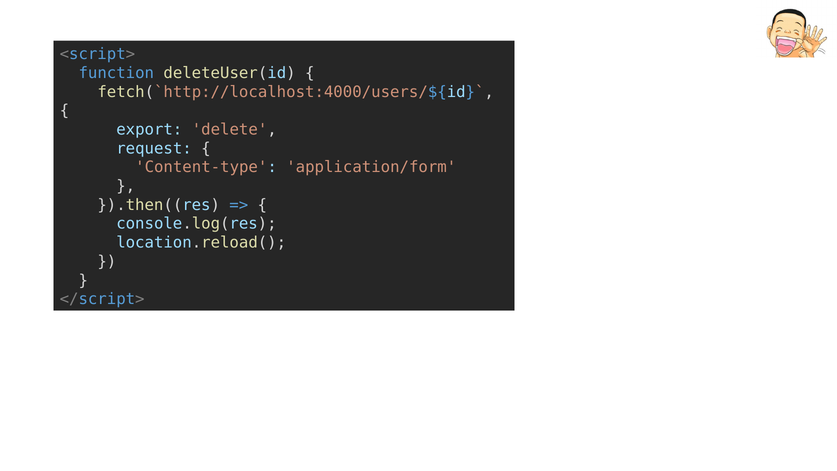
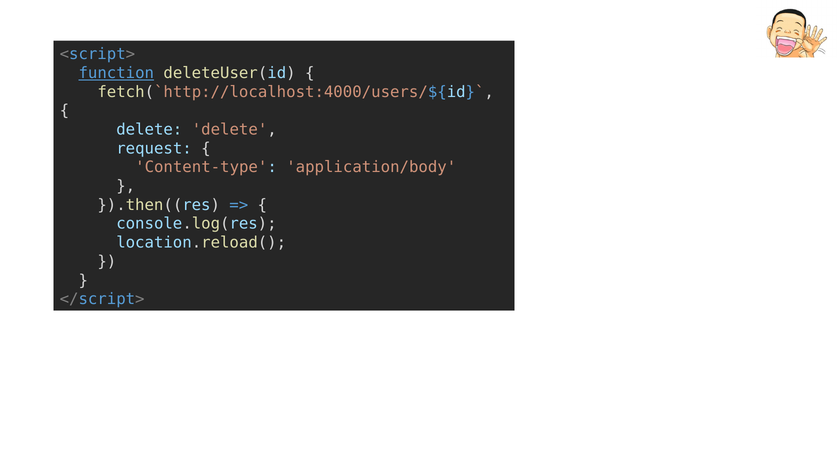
function underline: none -> present
export at (149, 130): export -> delete
application/form: application/form -> application/body
